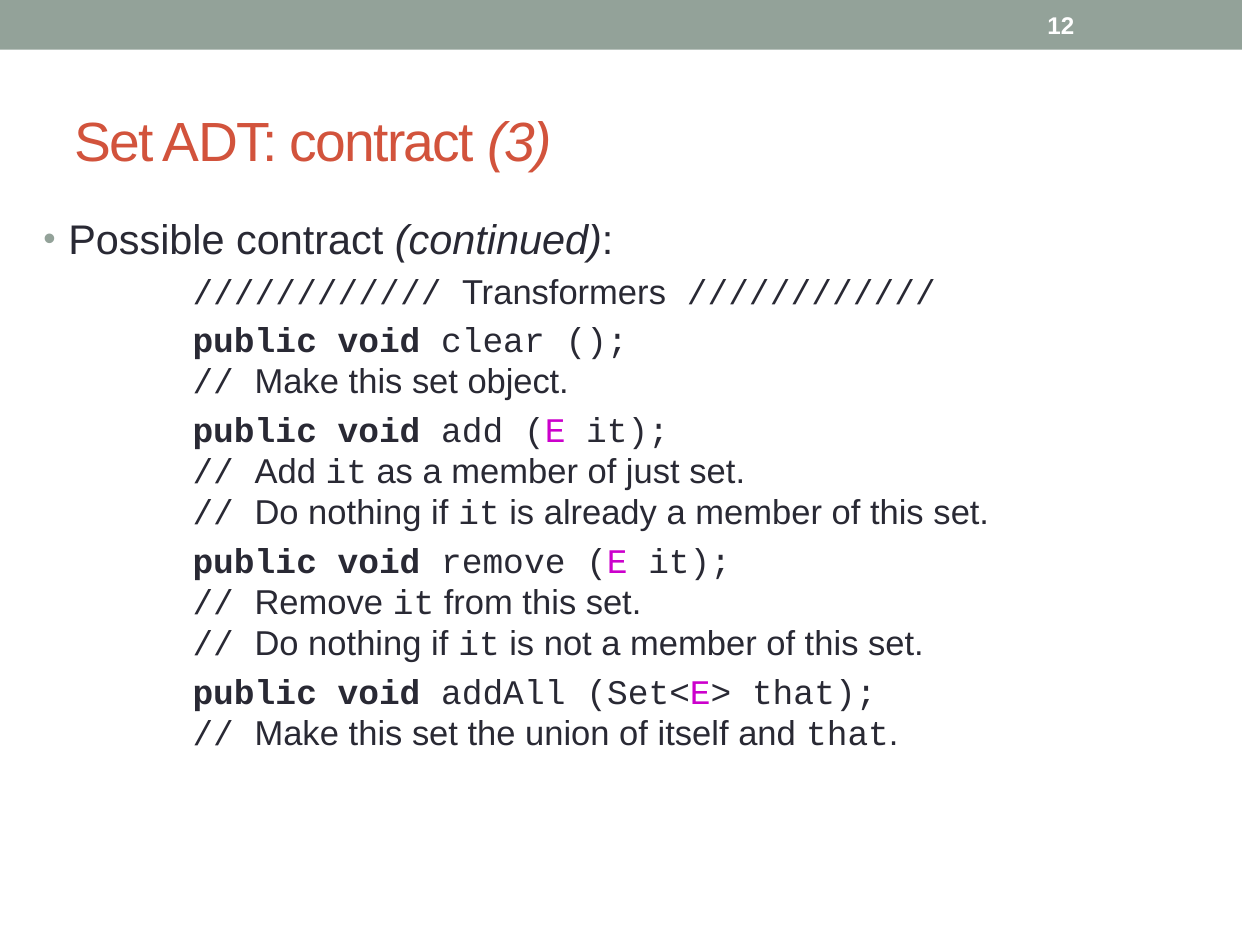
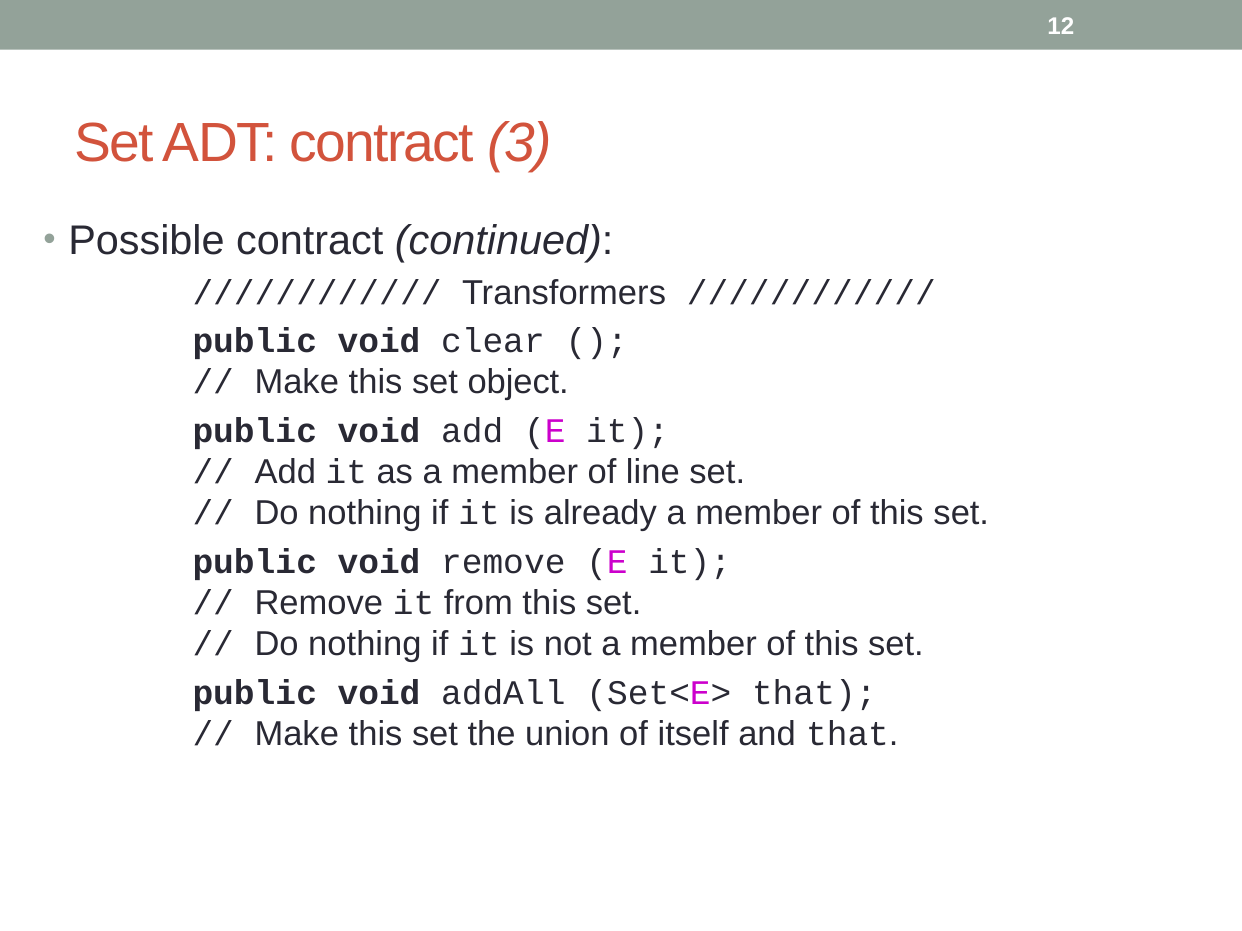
just: just -> line
